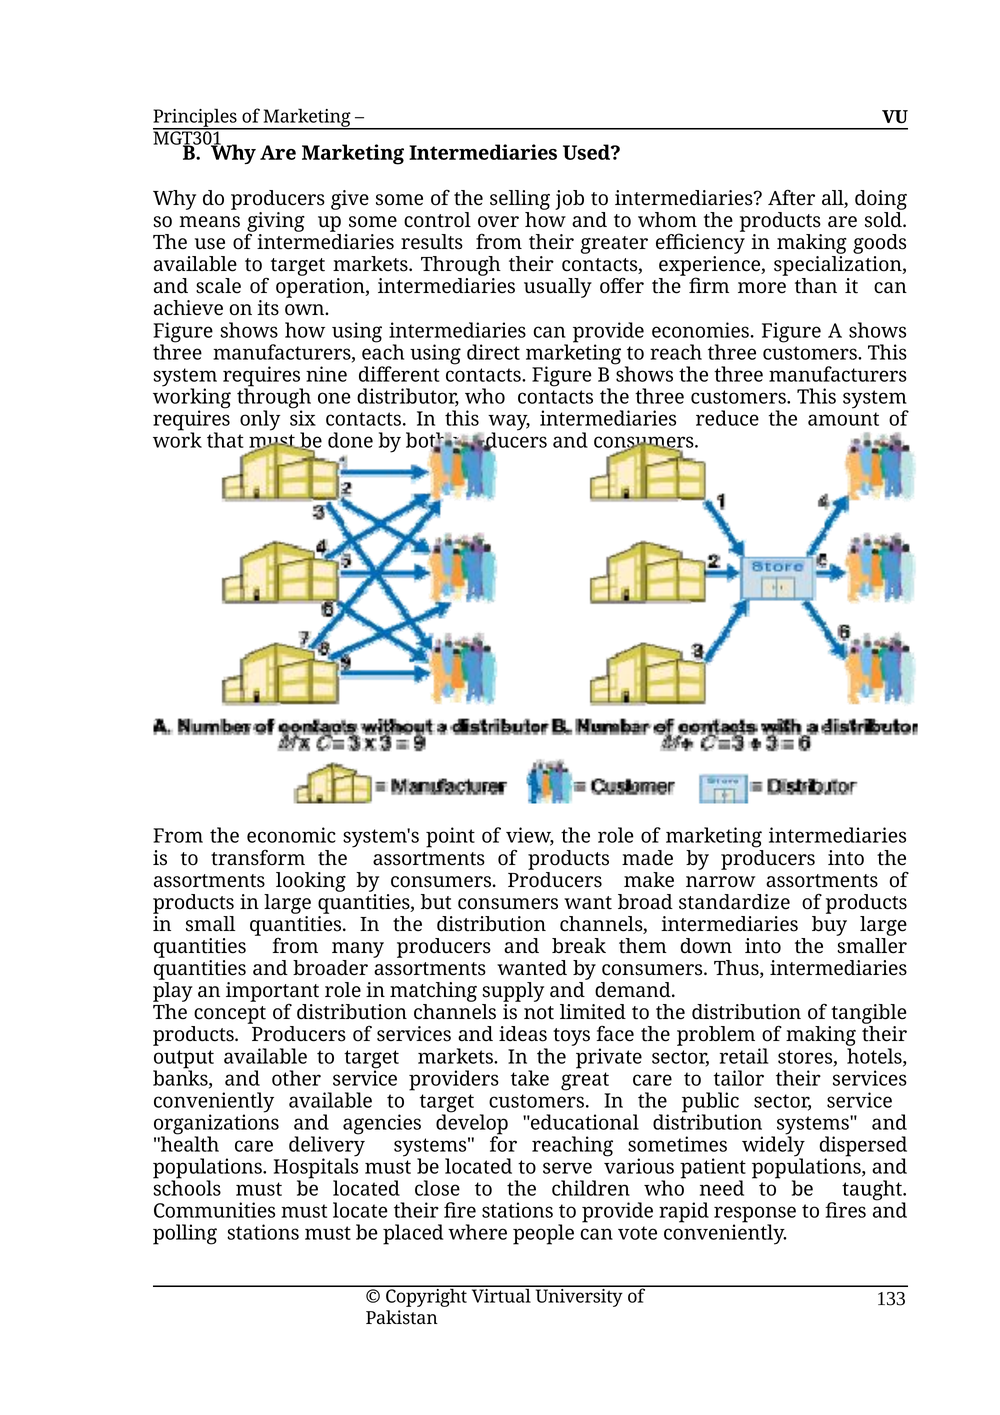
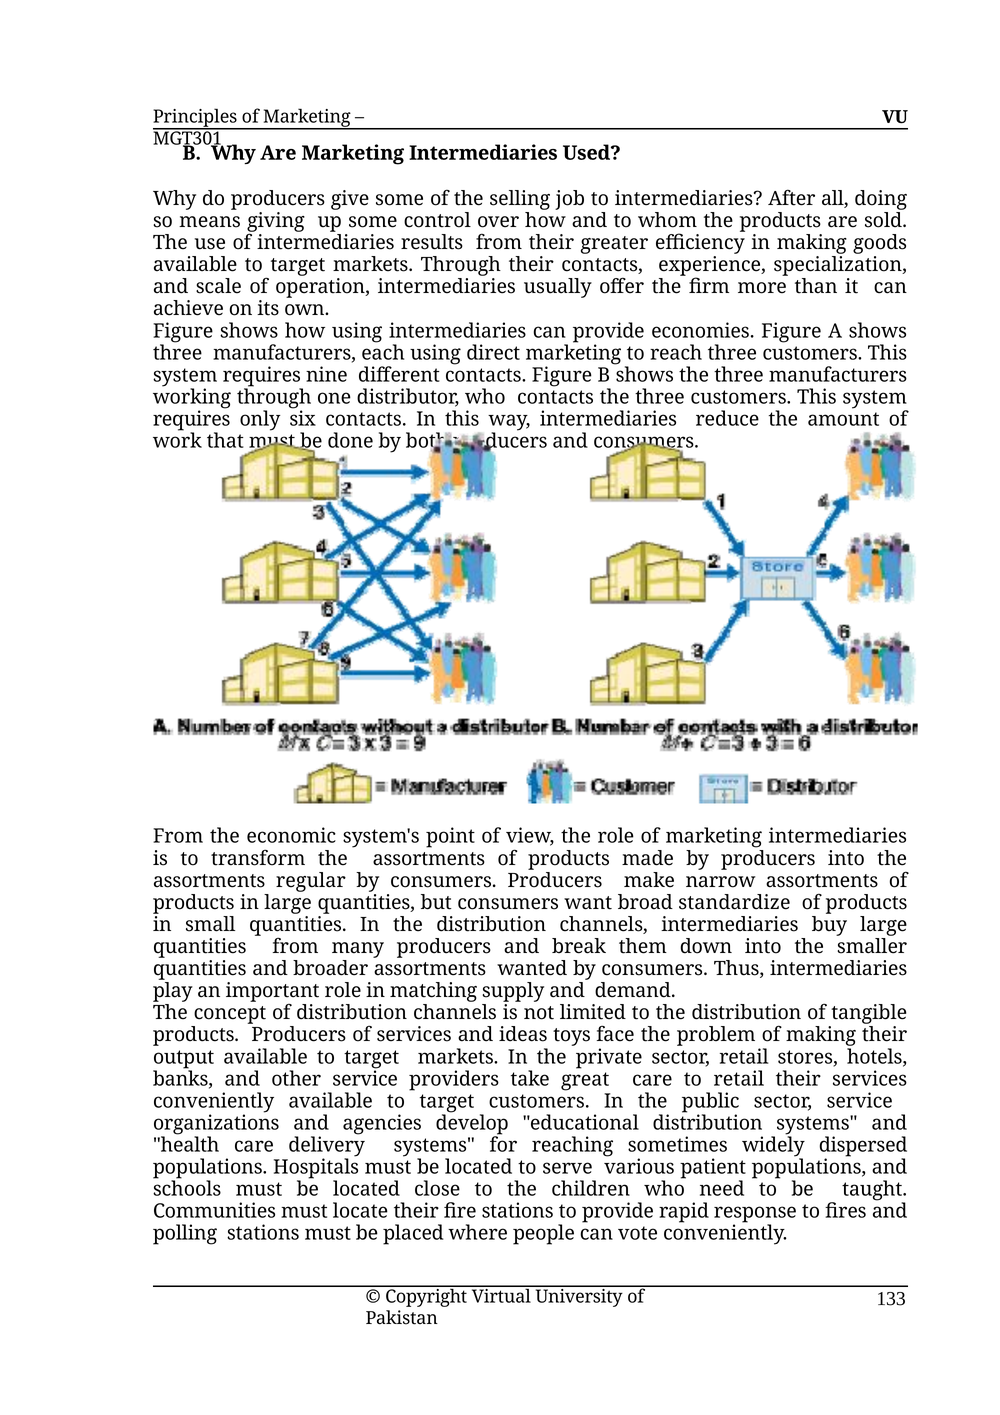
looking: looking -> regular
to tailor: tailor -> retail
